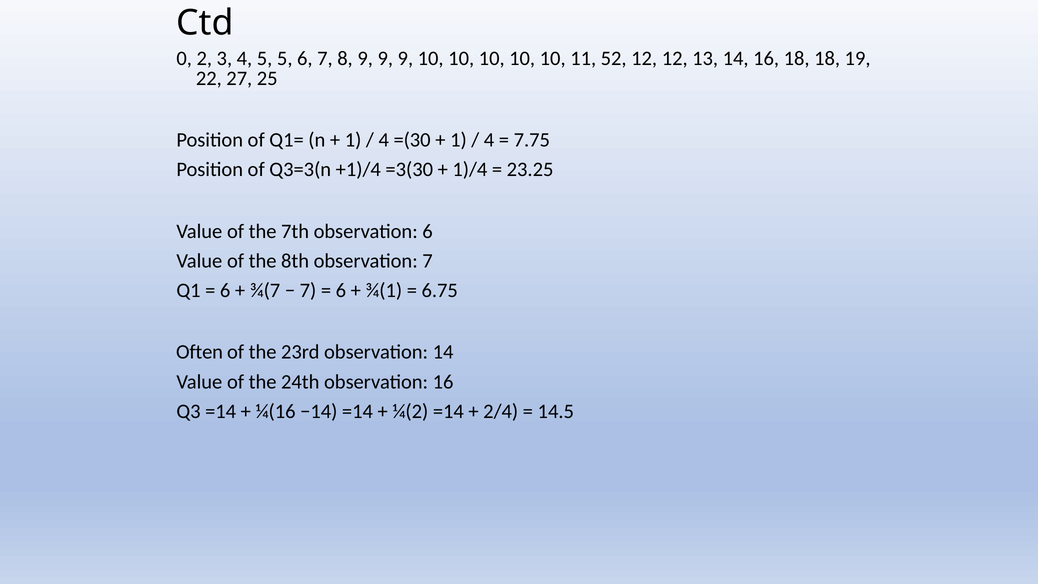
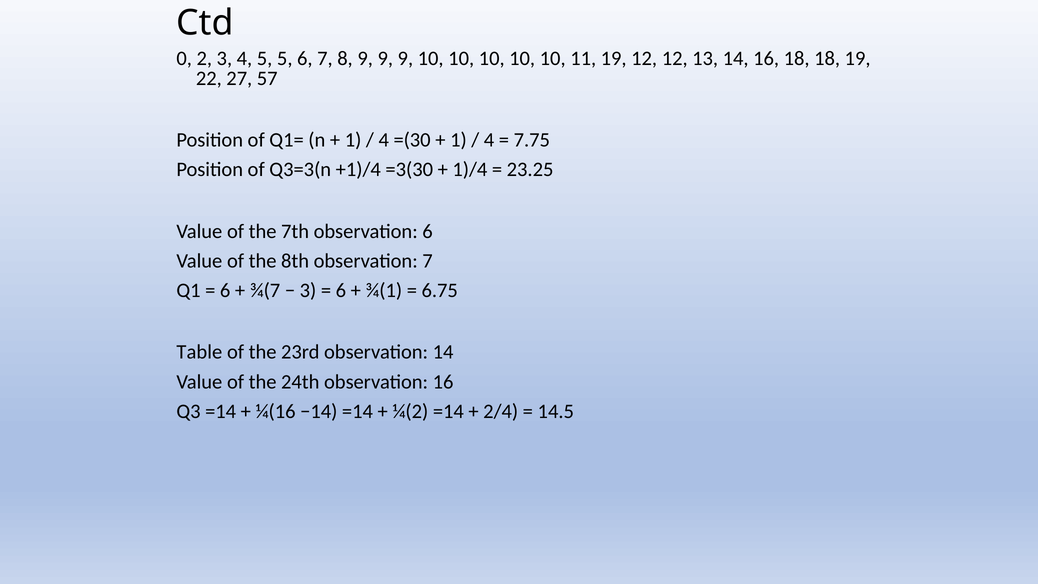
11 52: 52 -> 19
25: 25 -> 57
7 at (308, 291): 7 -> 3
Often: Often -> Table
